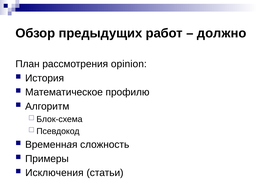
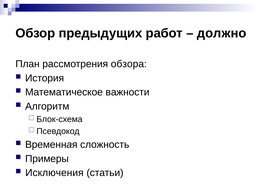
opinion: opinion -> обзора
профилю: профилю -> важности
